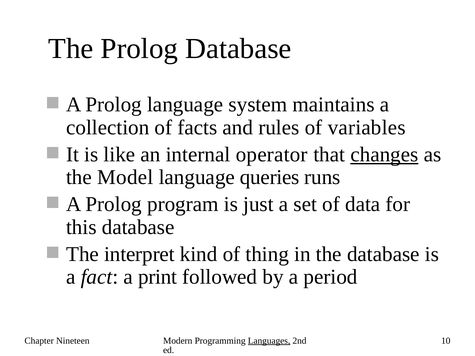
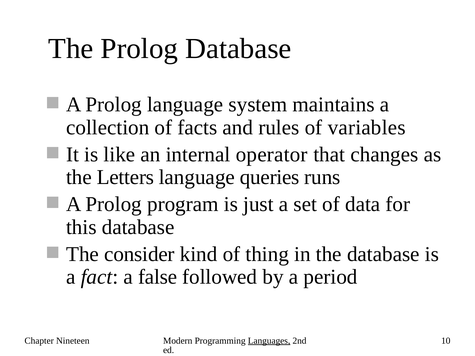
changes underline: present -> none
Model: Model -> Letters
interpret: interpret -> consider
print: print -> false
